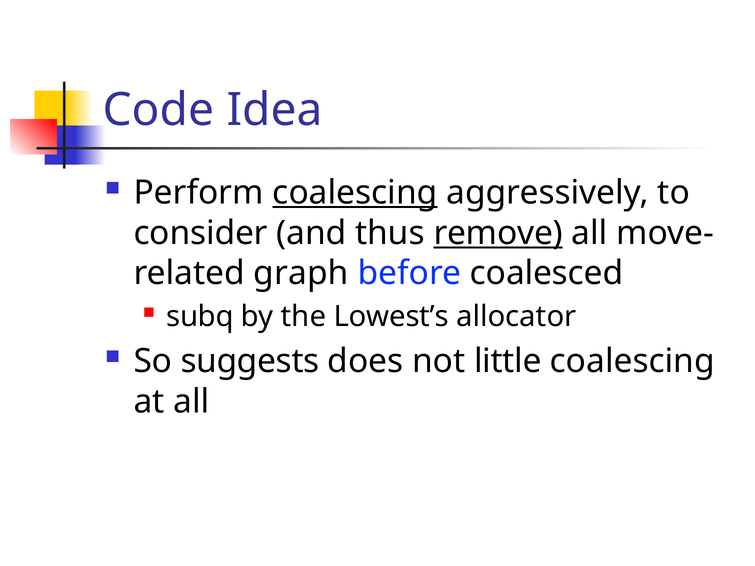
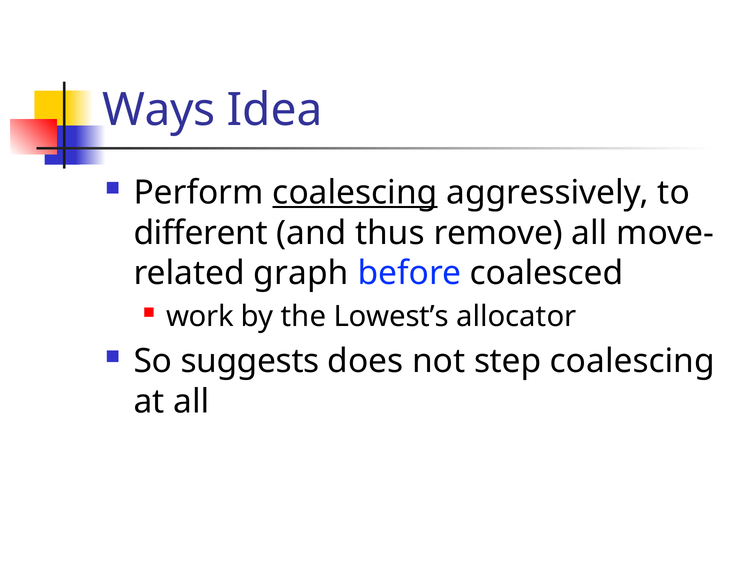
Code: Code -> Ways
consider: consider -> different
remove underline: present -> none
subq: subq -> work
little: little -> step
